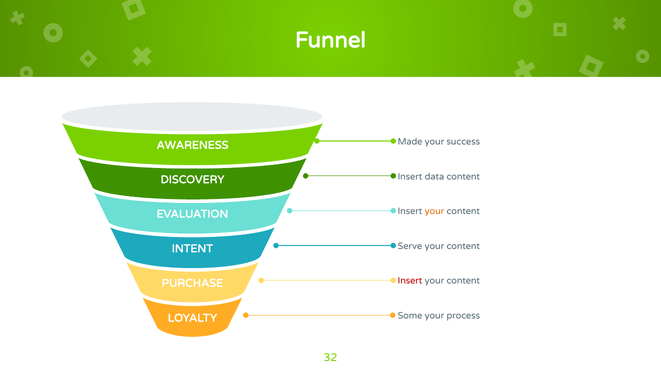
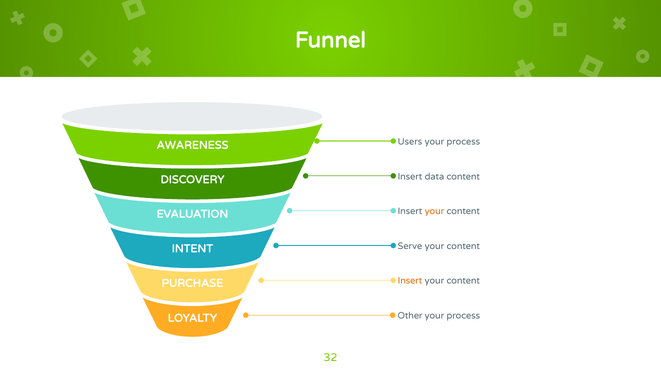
Made: Made -> Users
success at (463, 142): success -> process
Insert at (410, 281) colour: red -> orange
Some: Some -> Other
